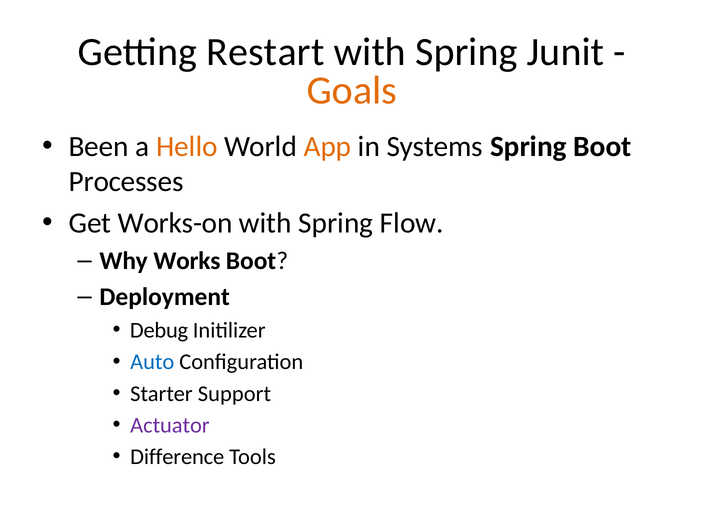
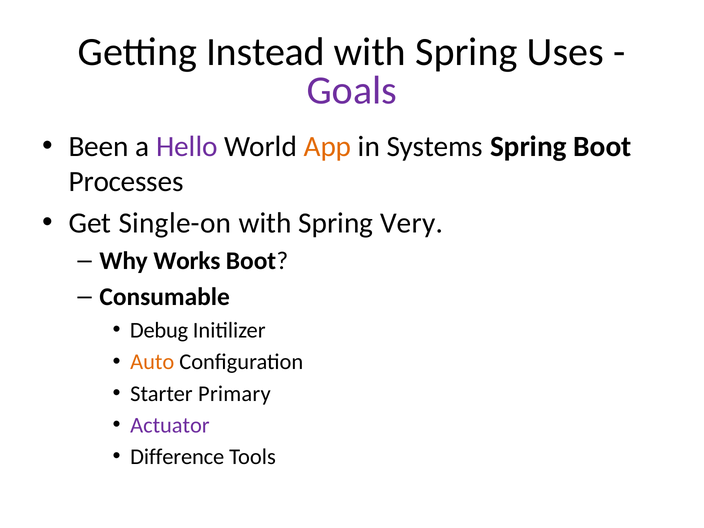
Restart: Restart -> Instead
Junit: Junit -> Uses
Goals colour: orange -> purple
Hello colour: orange -> purple
Works-on: Works-on -> Single-on
Flow: Flow -> Very
Deployment: Deployment -> Consumable
Auto colour: blue -> orange
Support: Support -> Primary
